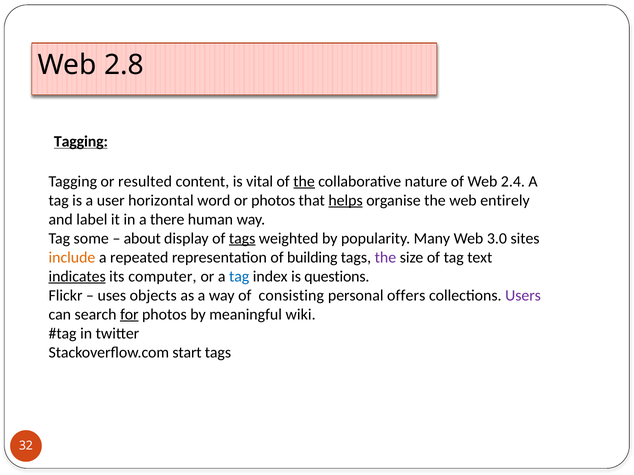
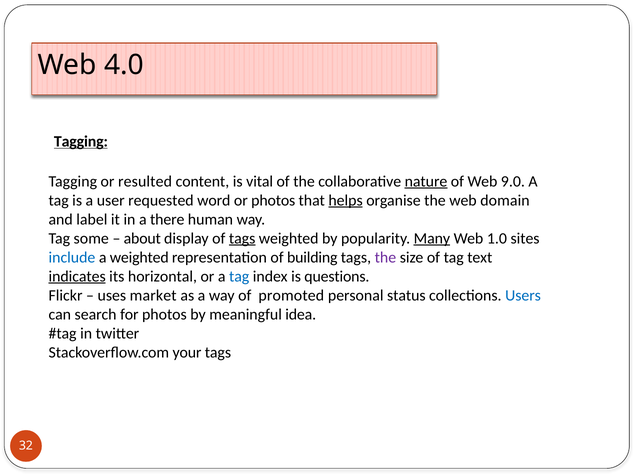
2.8: 2.8 -> 4.0
the at (304, 182) underline: present -> none
nature underline: none -> present
2.4: 2.4 -> 9.0
horizontal: horizontal -> requested
entirely: entirely -> domain
Many underline: none -> present
3.0: 3.0 -> 1.0
include colour: orange -> blue
a repeated: repeated -> weighted
computer: computer -> horizontal
objects: objects -> market
consisting: consisting -> promoted
offers: offers -> status
Users colour: purple -> blue
for underline: present -> none
wiki: wiki -> idea
start: start -> your
